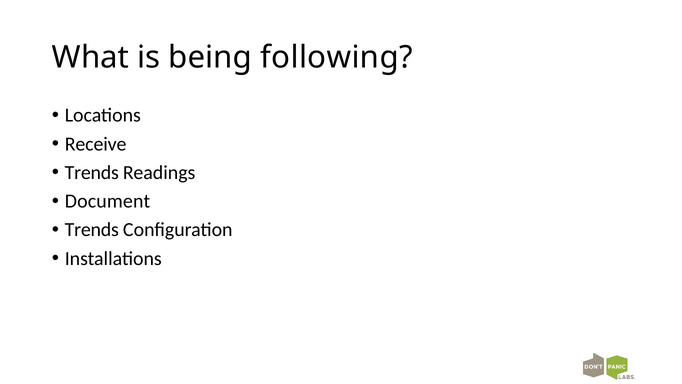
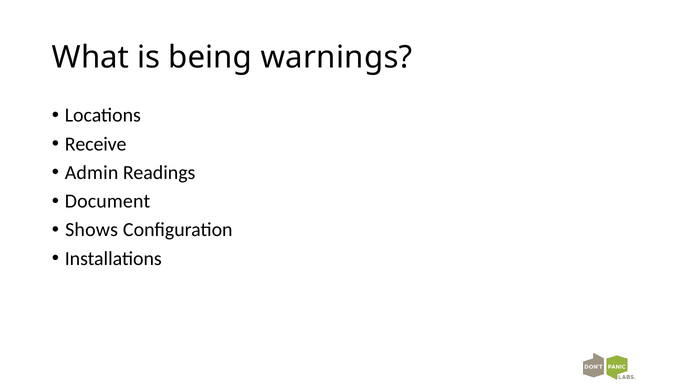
following: following -> warnings
Trends at (92, 172): Trends -> Admin
Trends at (92, 230): Trends -> Shows
